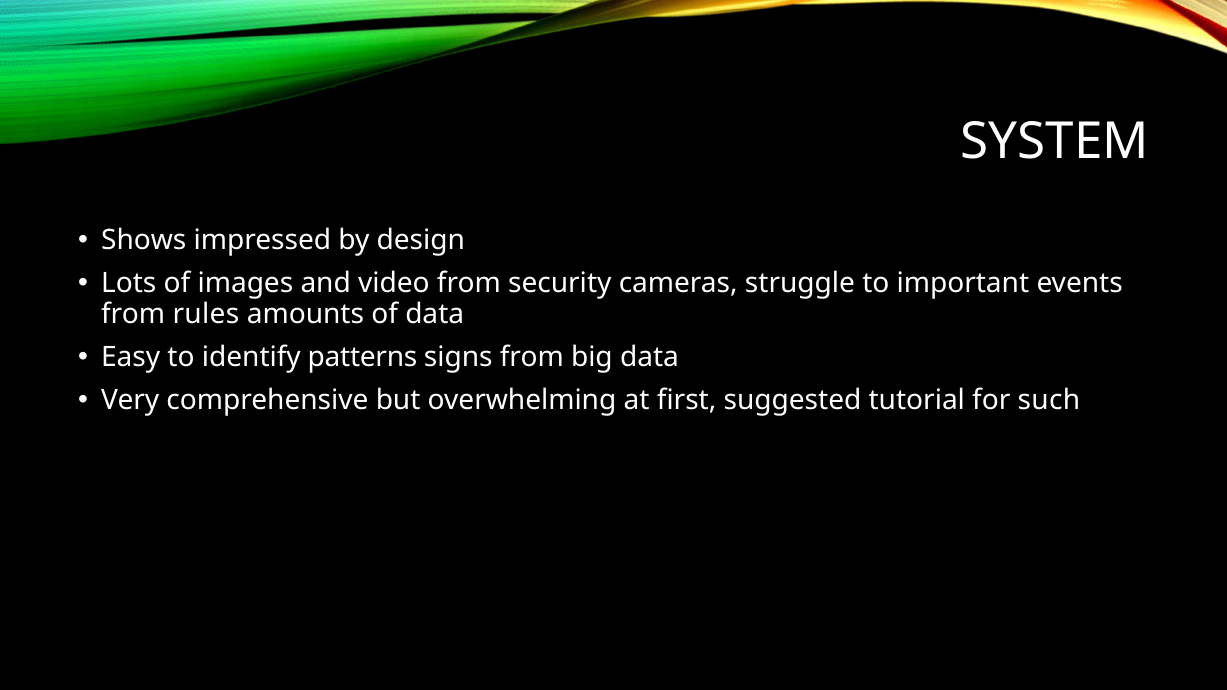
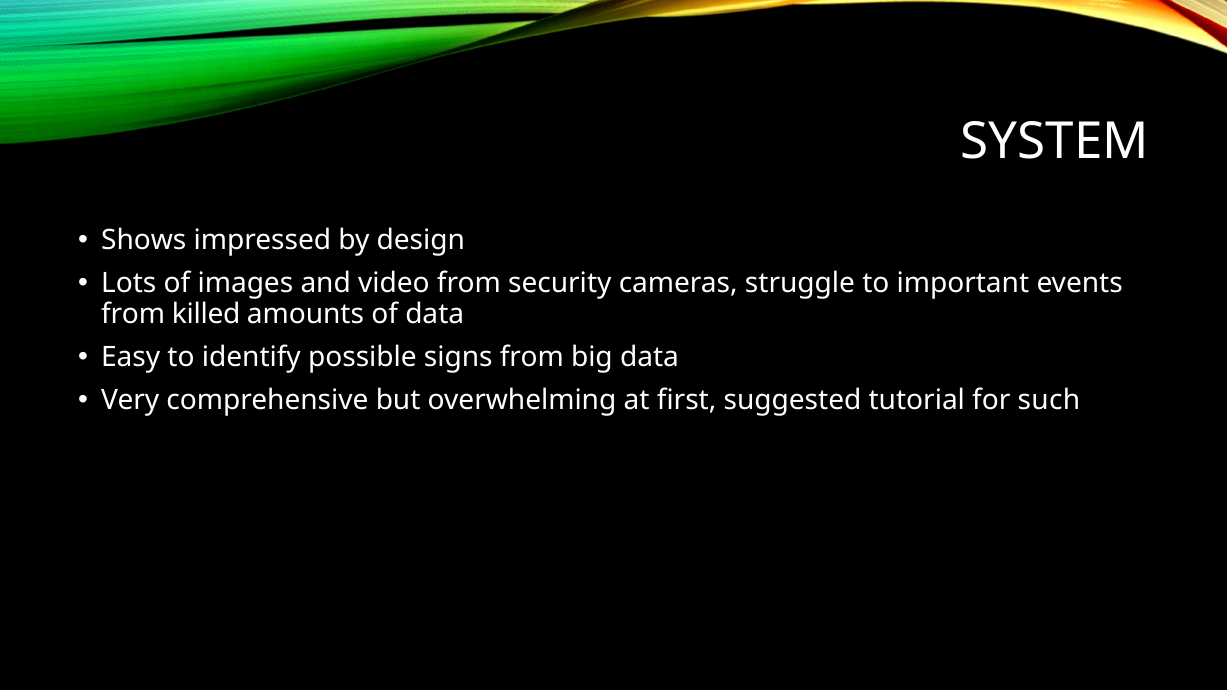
rules: rules -> killed
patterns: patterns -> possible
